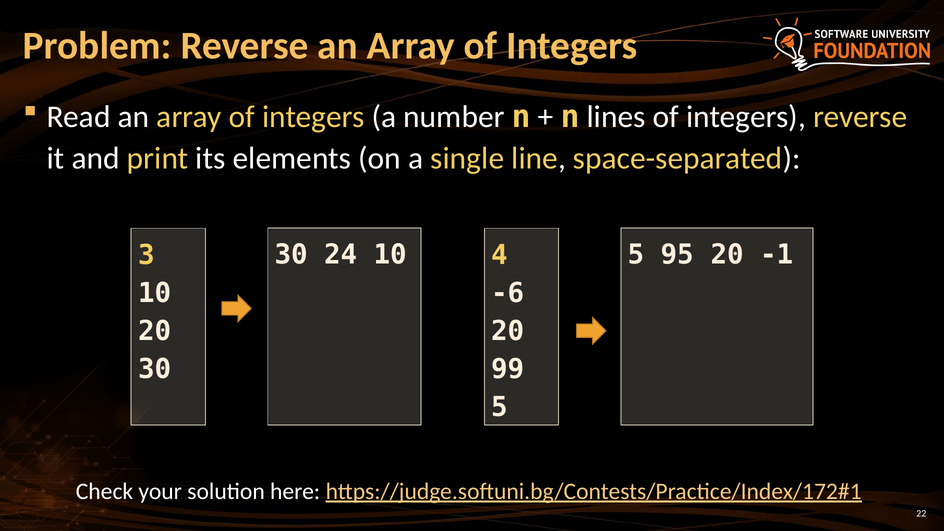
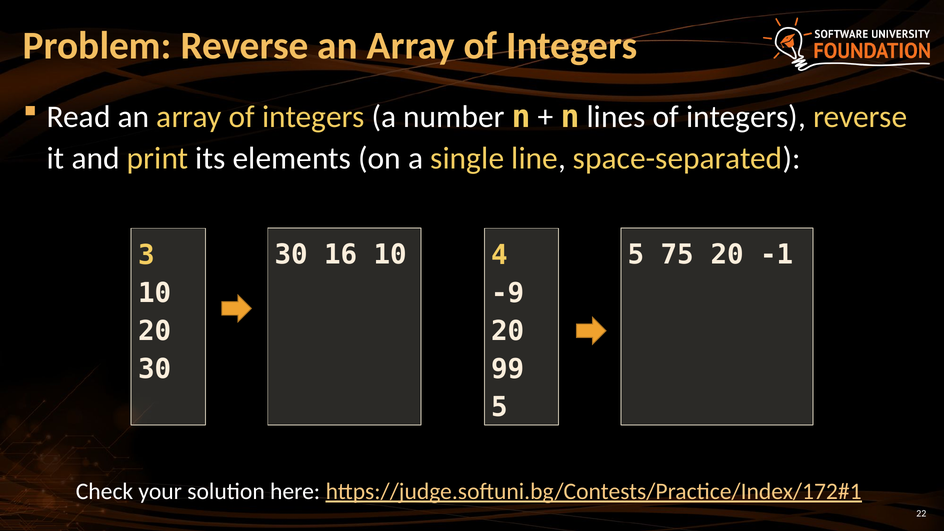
24: 24 -> 16
95: 95 -> 75
-6: -6 -> -9
